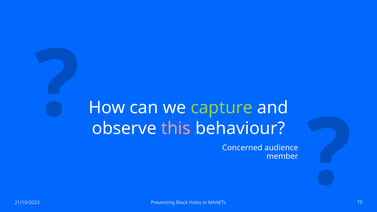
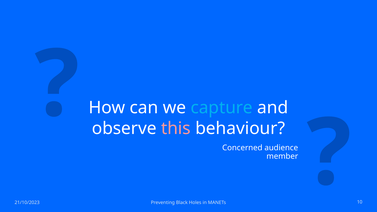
capture colour: light green -> light blue
